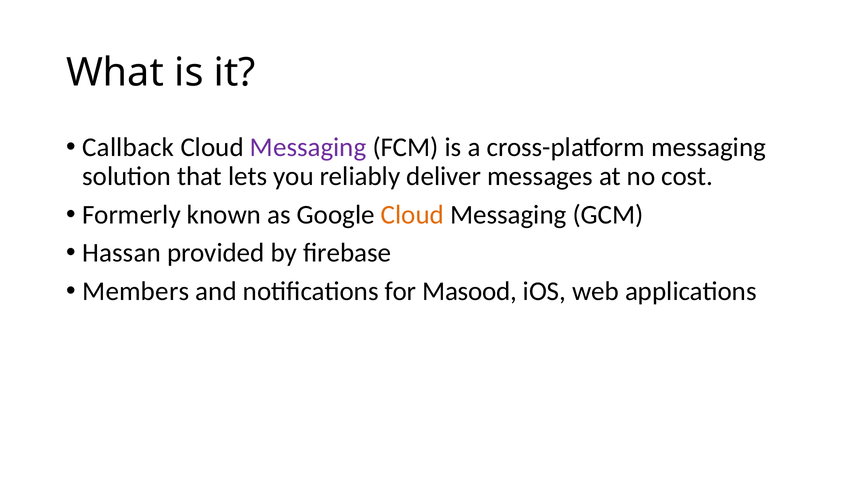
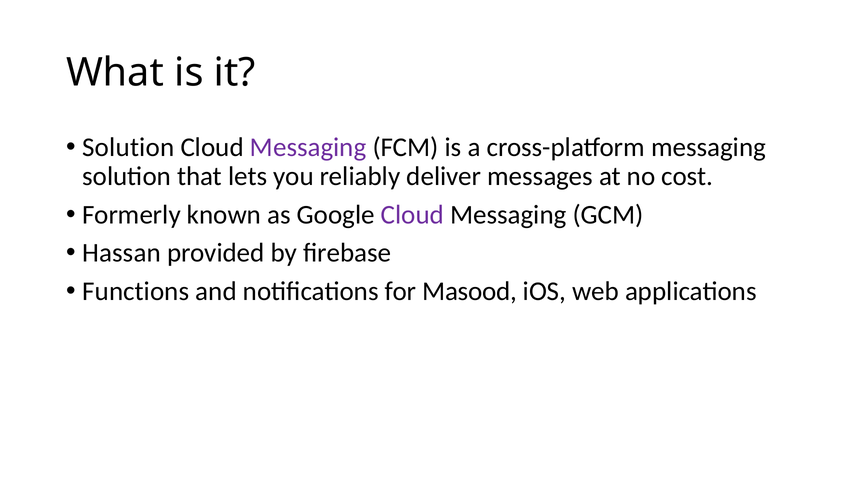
Callback at (128, 147): Callback -> Solution
Cloud at (412, 215) colour: orange -> purple
Members: Members -> Functions
